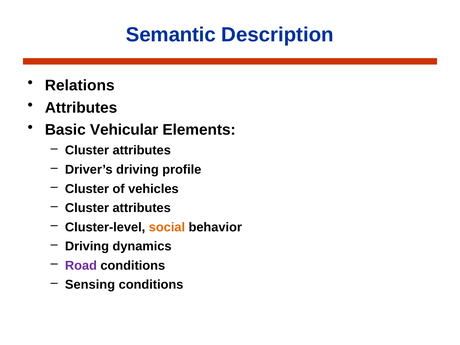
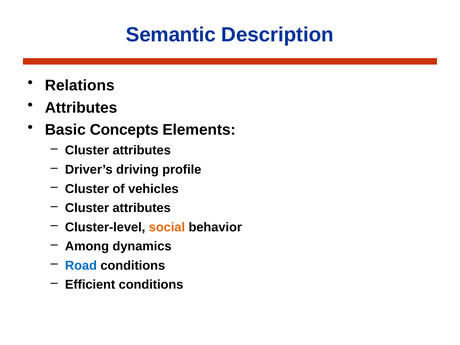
Vehicular: Vehicular -> Concepts
Driving at (87, 246): Driving -> Among
Road colour: purple -> blue
Sensing: Sensing -> Efficient
